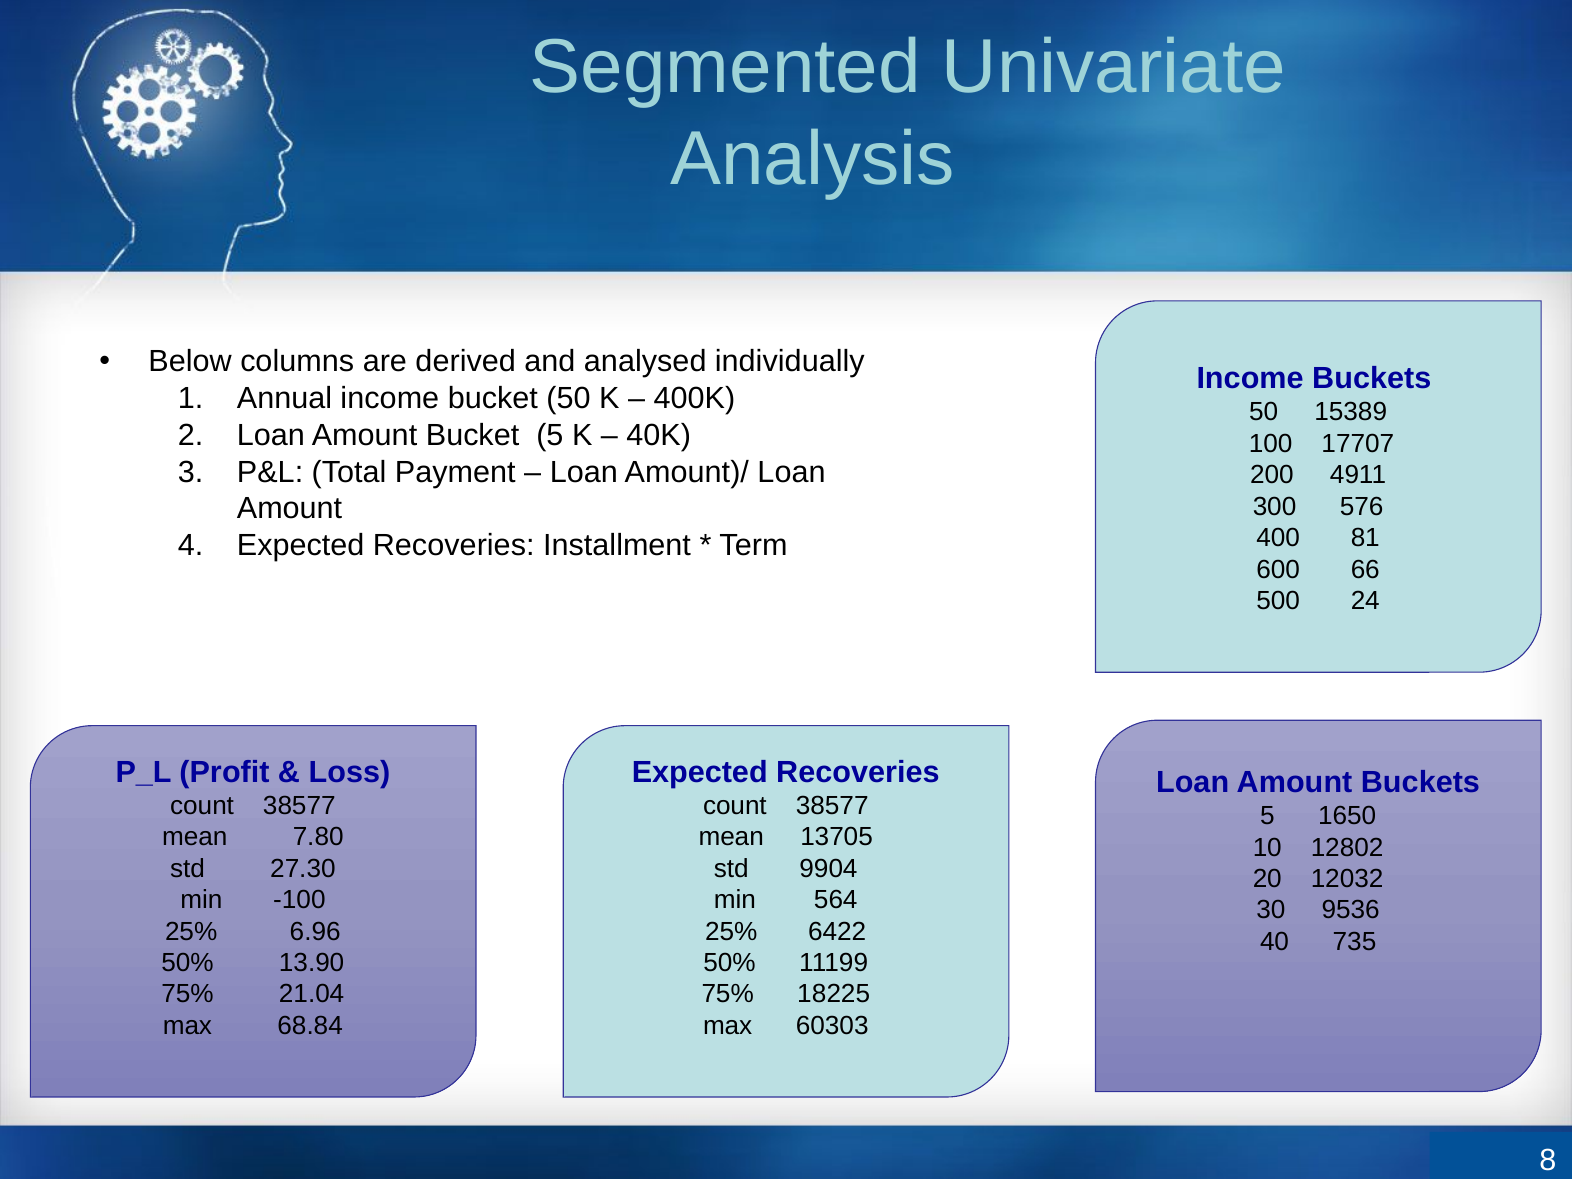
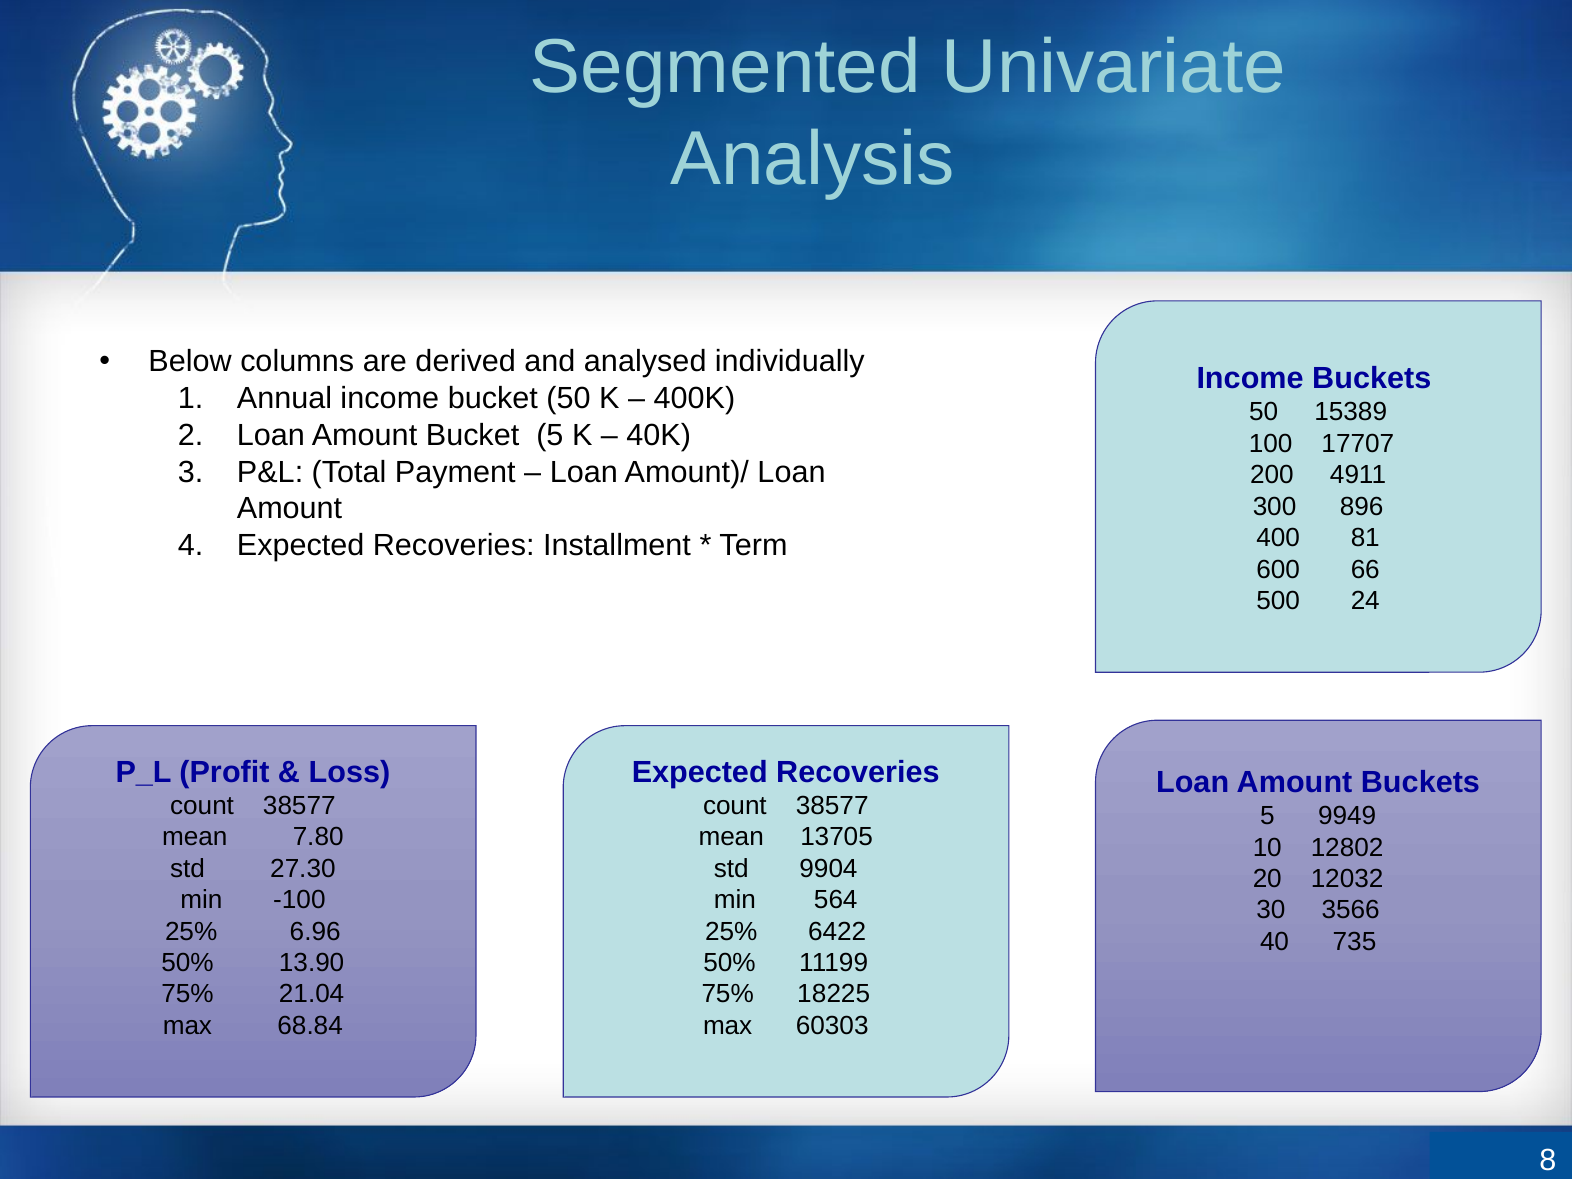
576: 576 -> 896
1650: 1650 -> 9949
9536: 9536 -> 3566
